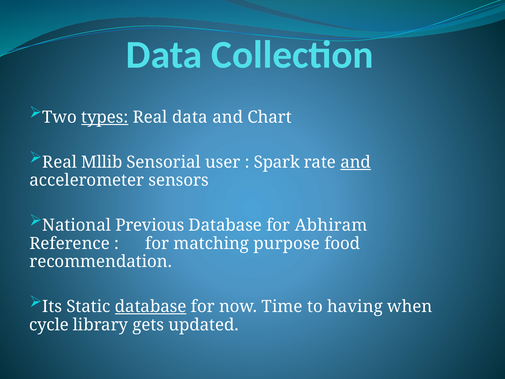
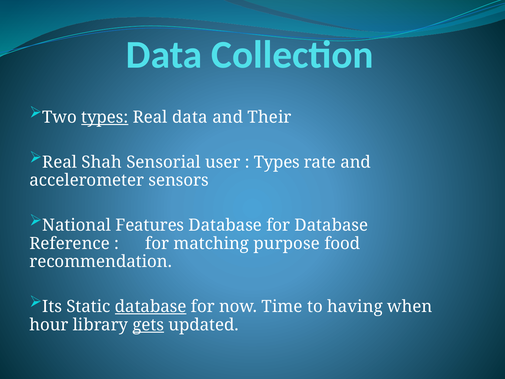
Chart: Chart -> Their
Mllib: Mllib -> Shah
Spark at (277, 162): Spark -> Types
and at (356, 162) underline: present -> none
Previous: Previous -> Features
for Abhiram: Abhiram -> Database
cycle: cycle -> hour
gets underline: none -> present
